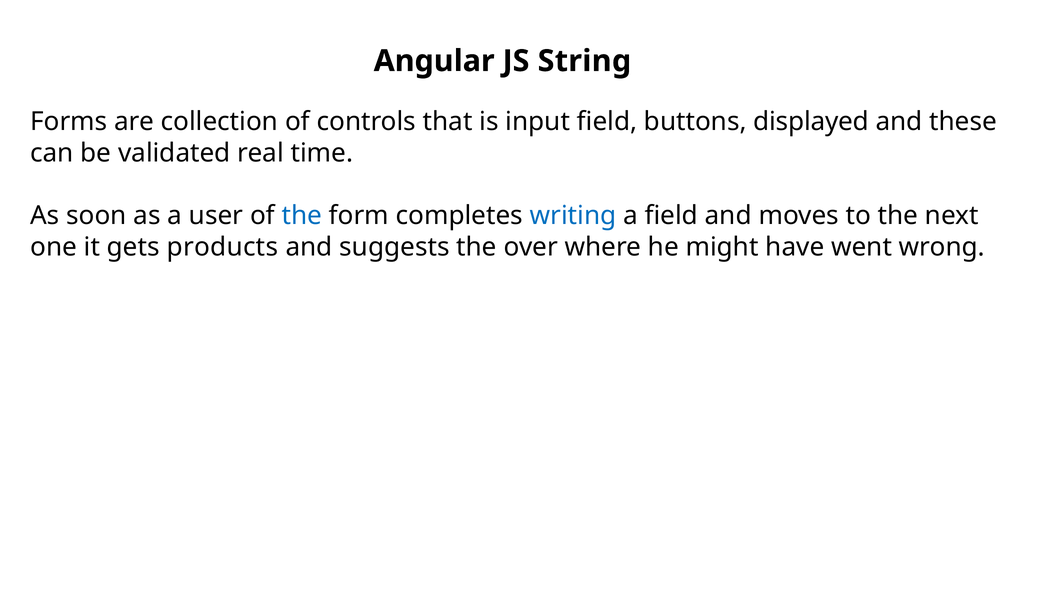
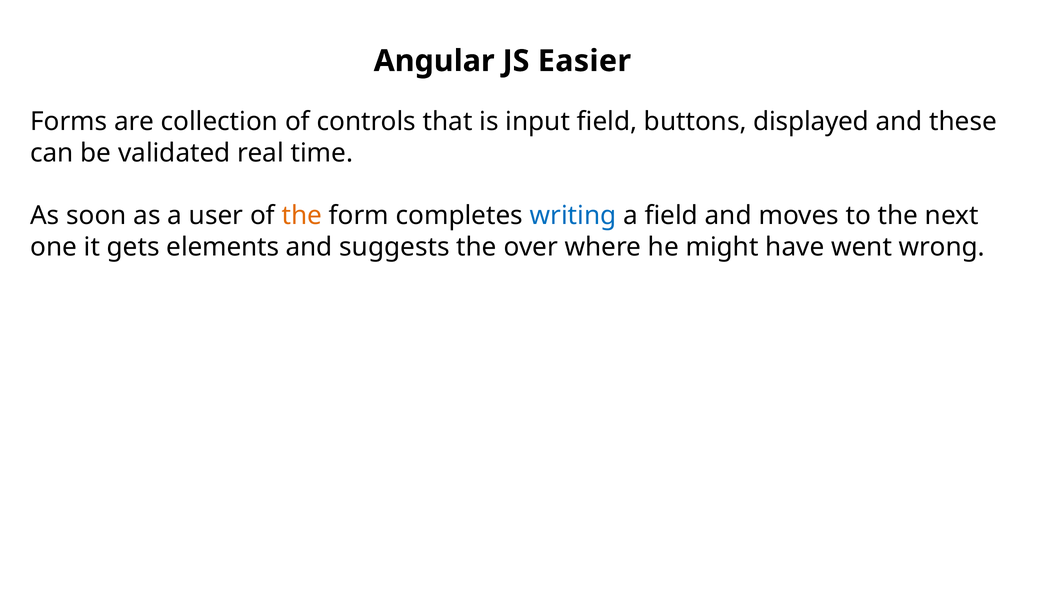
String: String -> Easier
the at (302, 216) colour: blue -> orange
products: products -> elements
